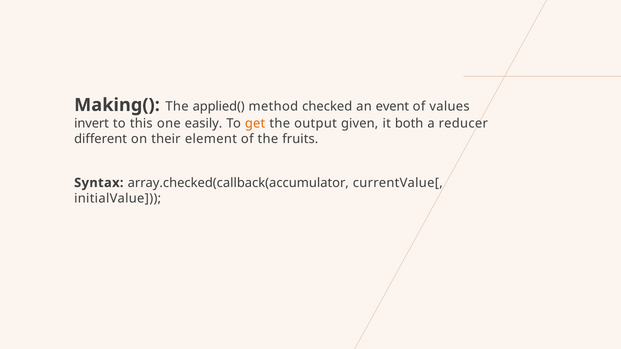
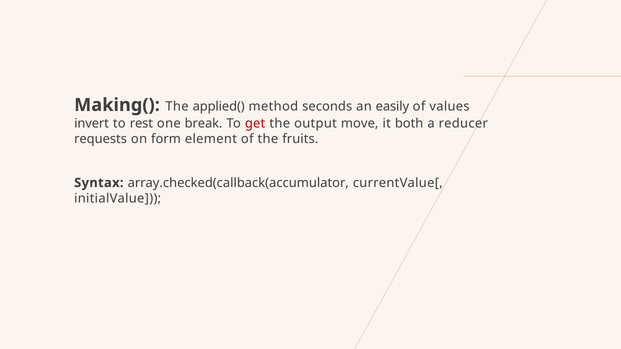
checked: checked -> seconds
event: event -> easily
this: this -> rest
easily: easily -> break
get colour: orange -> red
given: given -> move
different: different -> requests
their: their -> form
